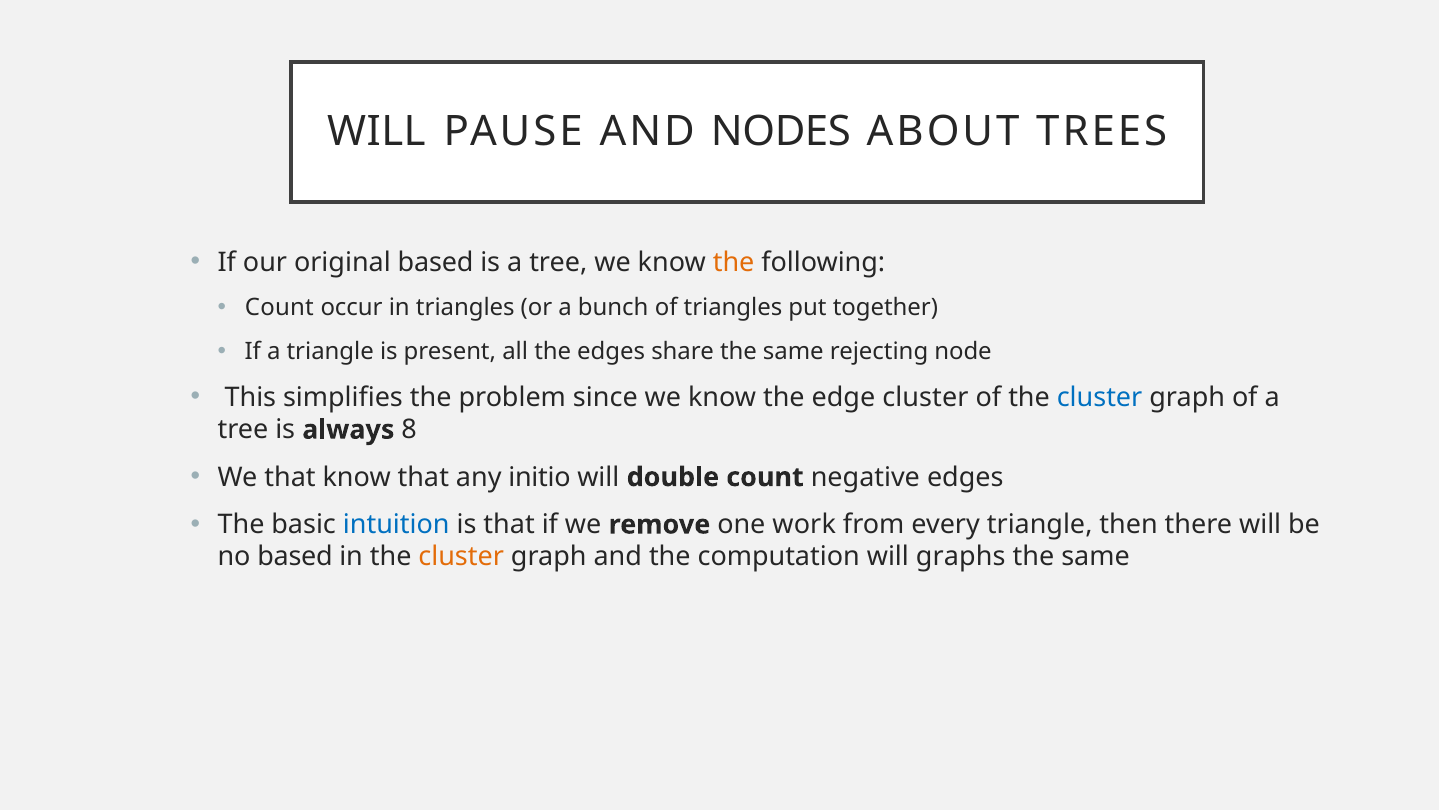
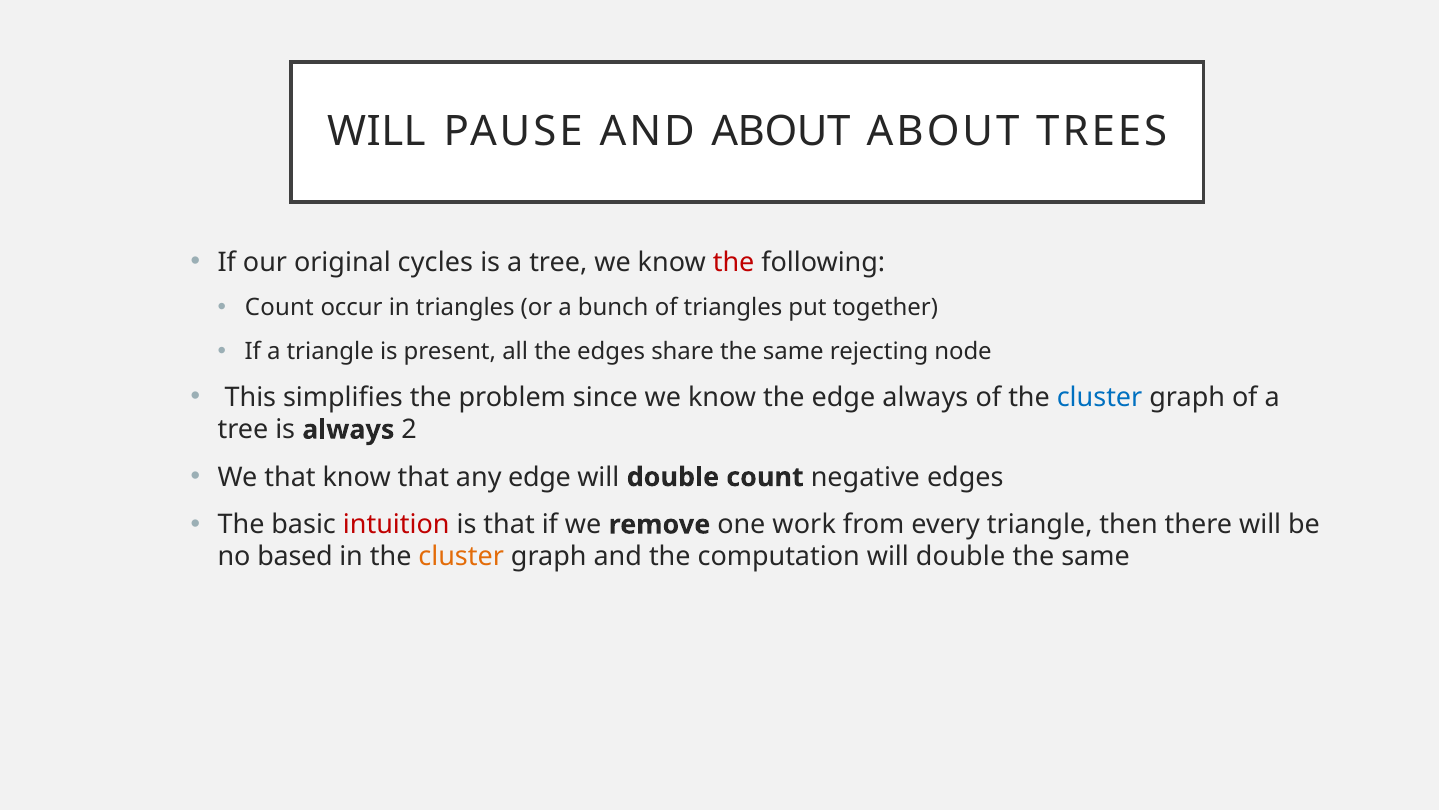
AND NODES: NODES -> ABOUT
original based: based -> cycles
the at (734, 262) colour: orange -> red
edge cluster: cluster -> always
8: 8 -> 2
any initio: initio -> edge
intuition colour: blue -> red
computation will graphs: graphs -> double
